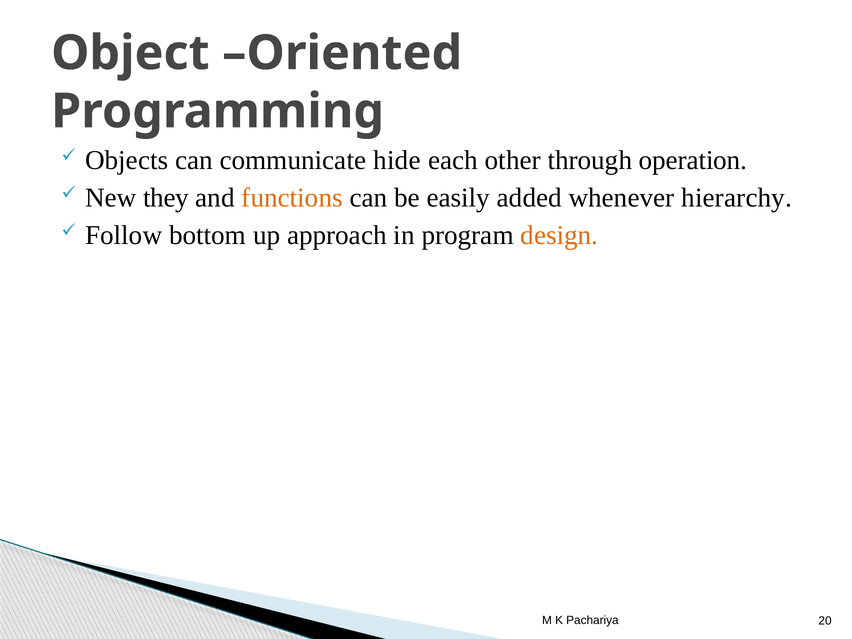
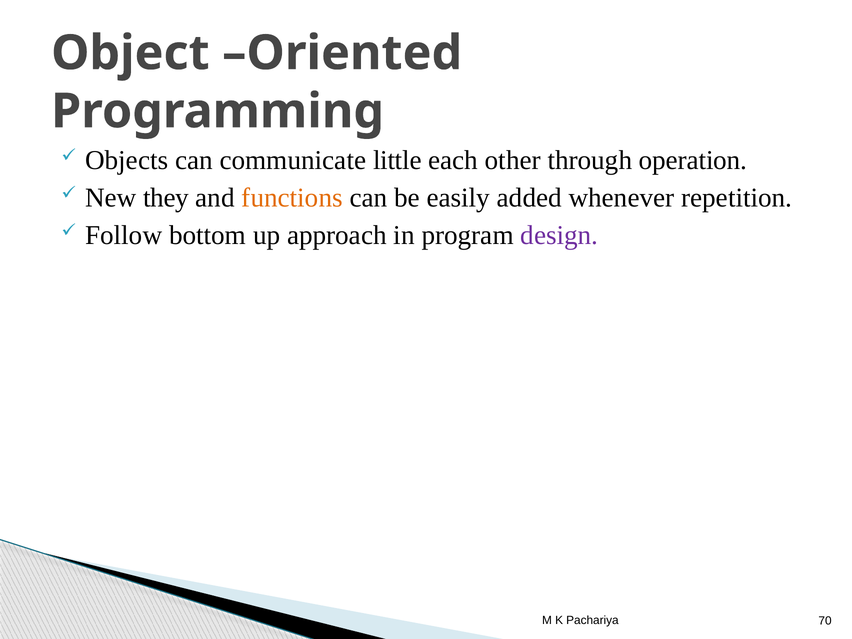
hide: hide -> little
hierarchy: hierarchy -> repetition
design colour: orange -> purple
20: 20 -> 70
